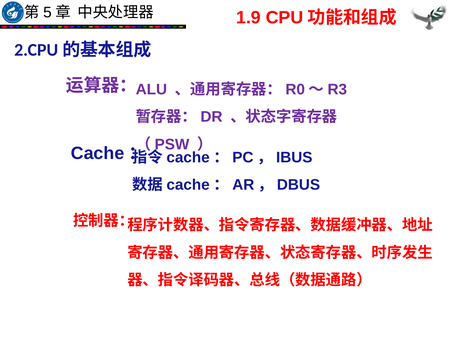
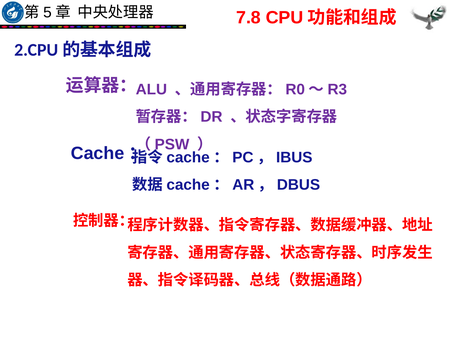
1.9: 1.9 -> 7.8
